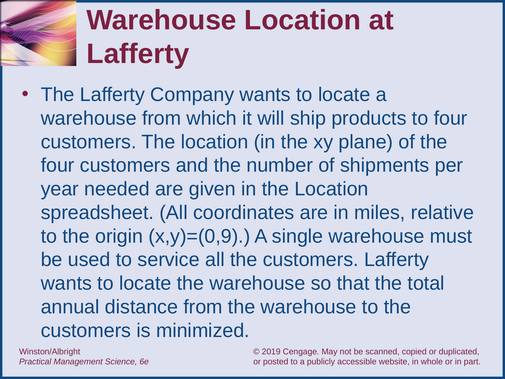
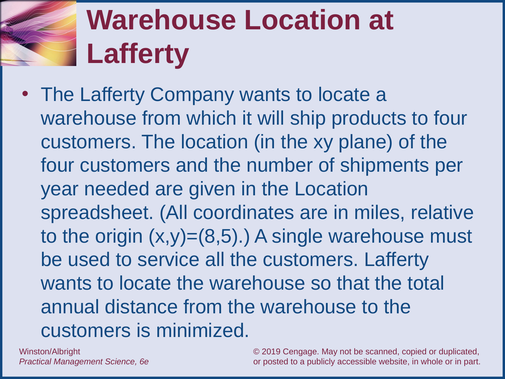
x,y)=(0,9: x,y)=(0,9 -> x,y)=(8,5
